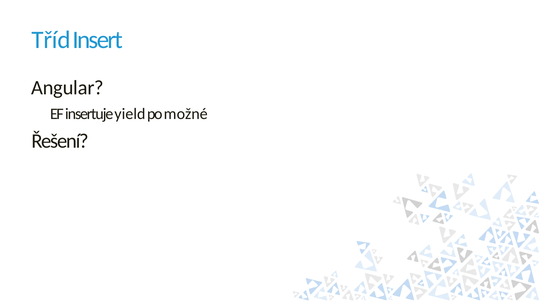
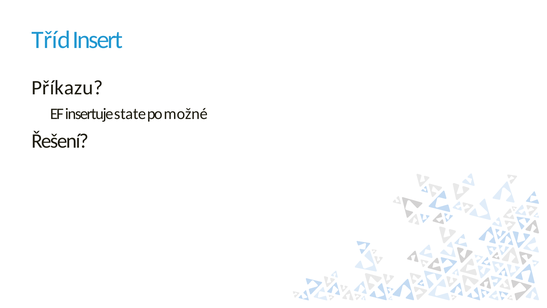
Angular: Angular -> Příkazu
yield: yield -> state
